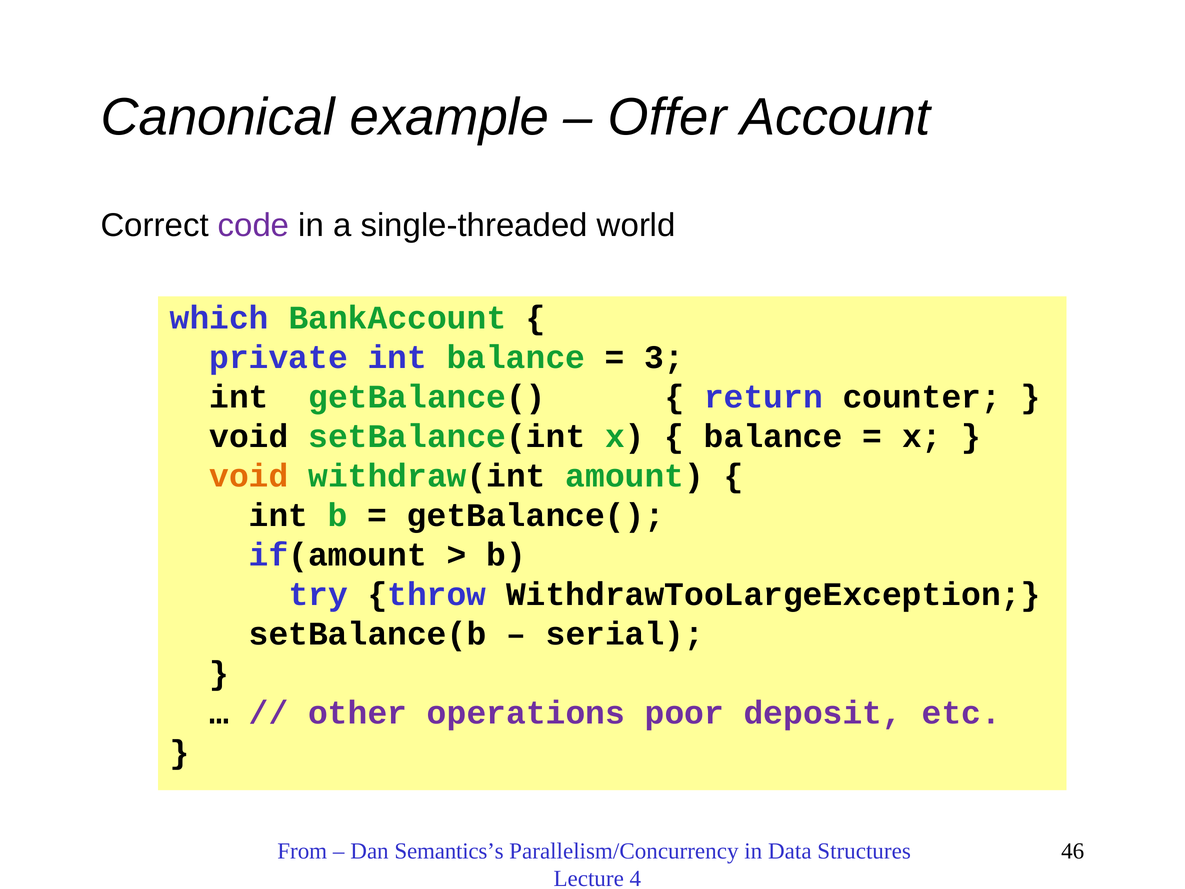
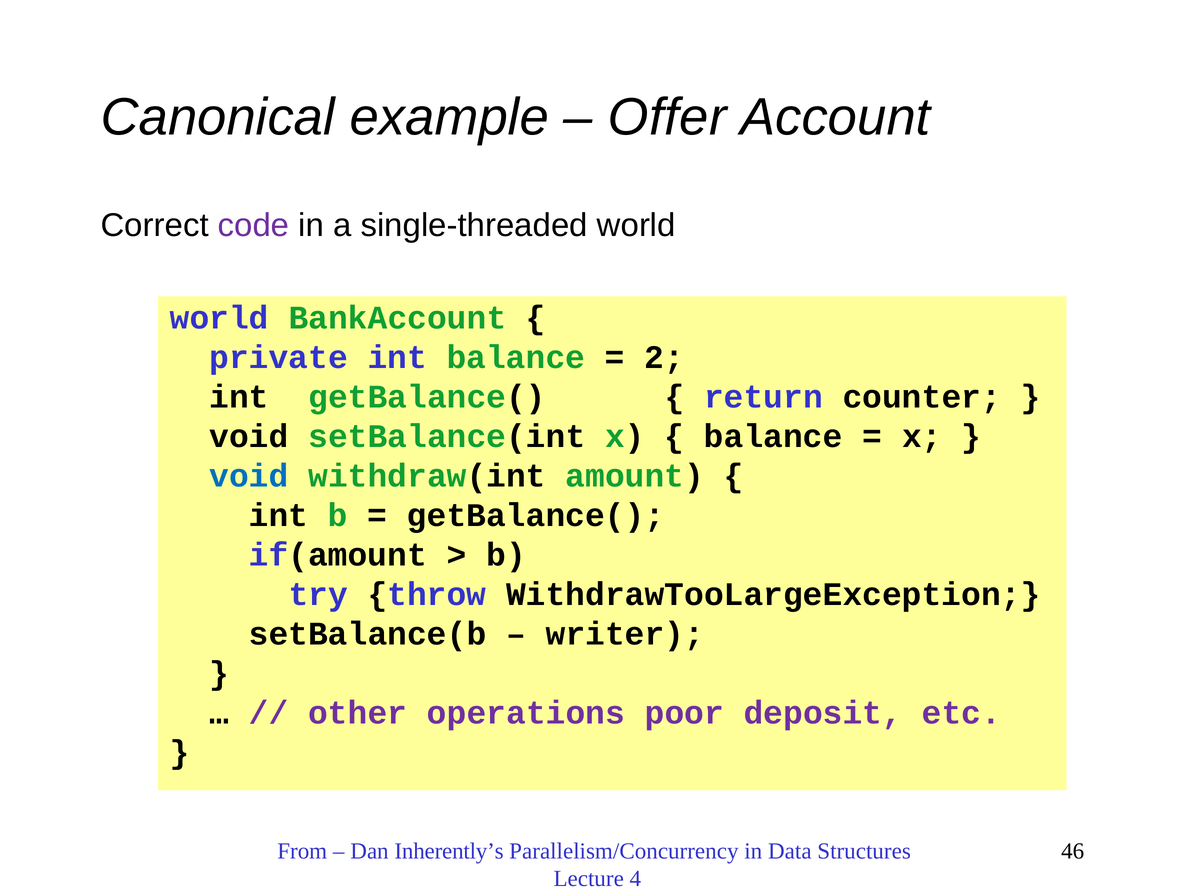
which at (219, 318): which -> world
3: 3 -> 2
void at (249, 476) colour: orange -> blue
serial: serial -> writer
Semantics’s: Semantics’s -> Inherently’s
